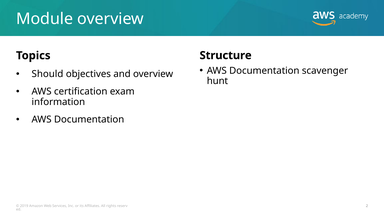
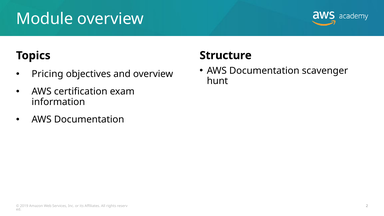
Should: Should -> Pricing
